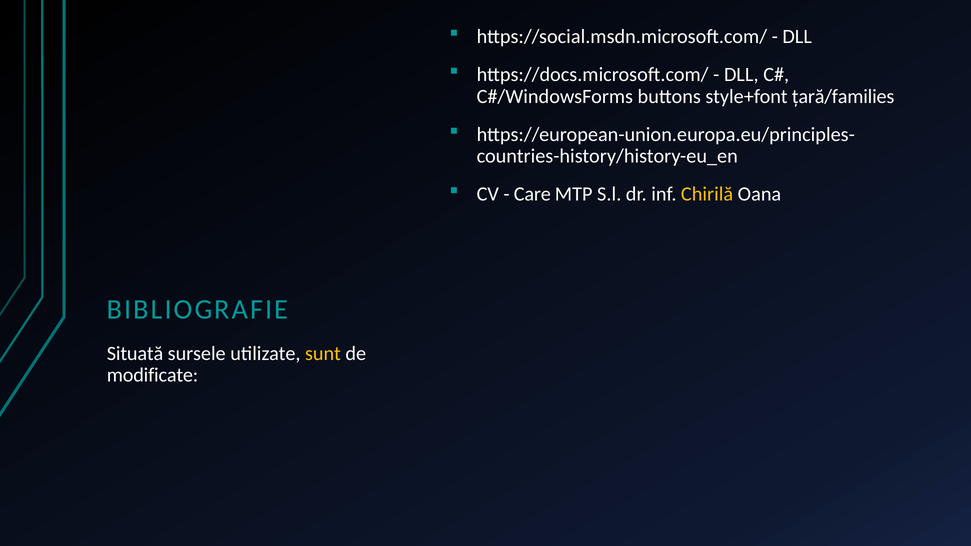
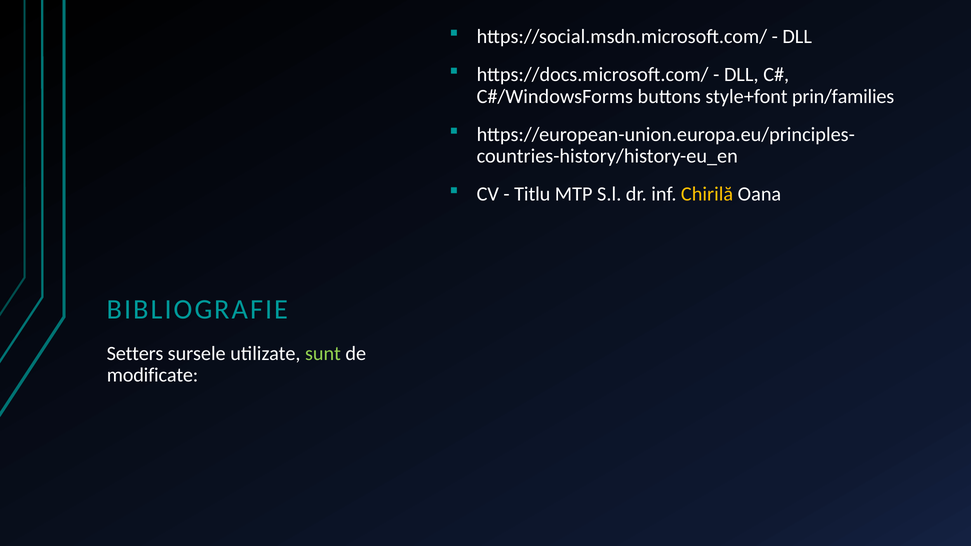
țară/families: țară/families -> prin/families
Care: Care -> Titlu
Situată: Situată -> Setters
sunt colour: yellow -> light green
